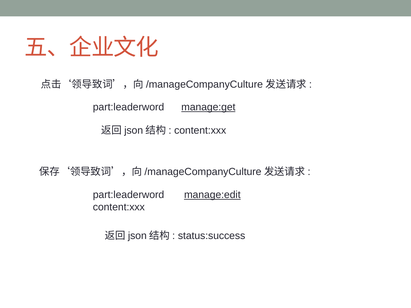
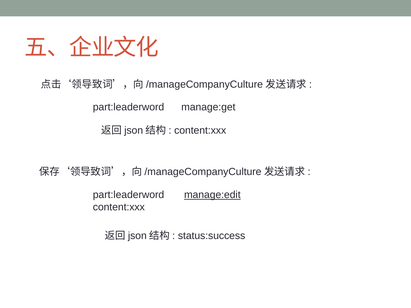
manage:get underline: present -> none
